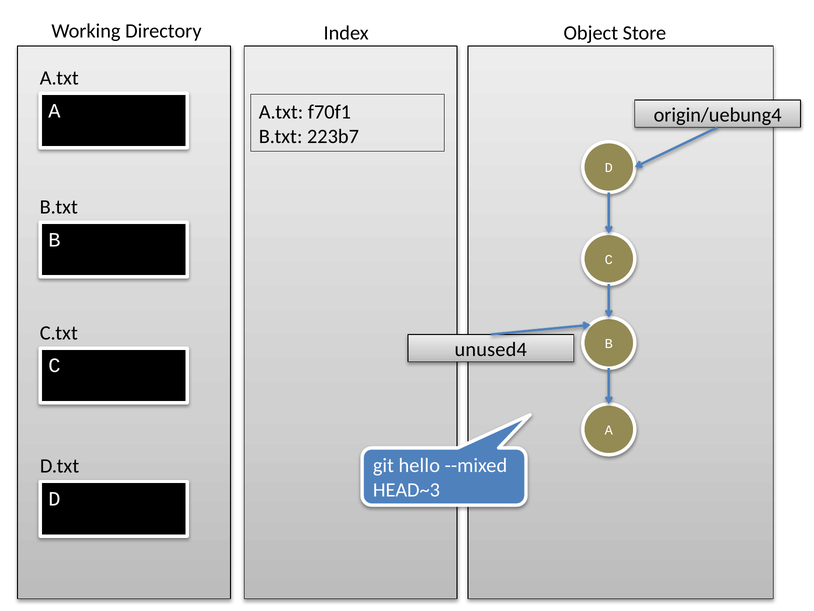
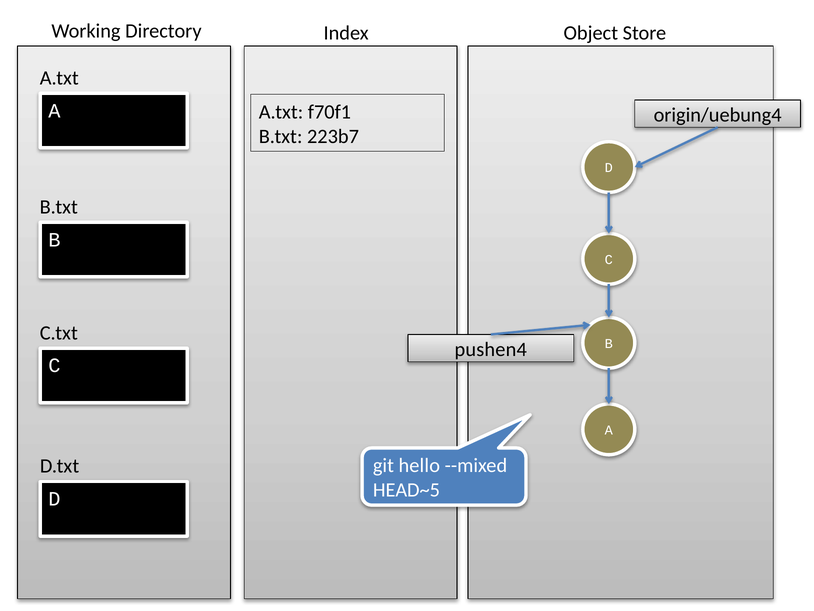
unused4: unused4 -> pushen4
HEAD~3: HEAD~3 -> HEAD~5
